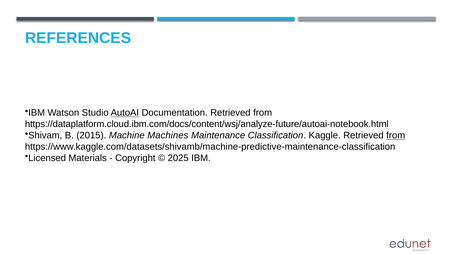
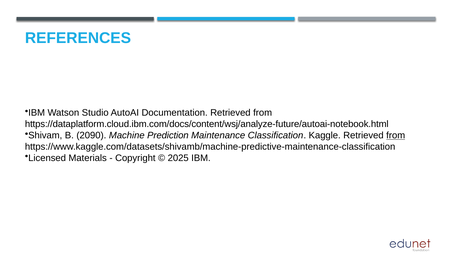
AutoAI underline: present -> none
2015: 2015 -> 2090
Machines: Machines -> Prediction
